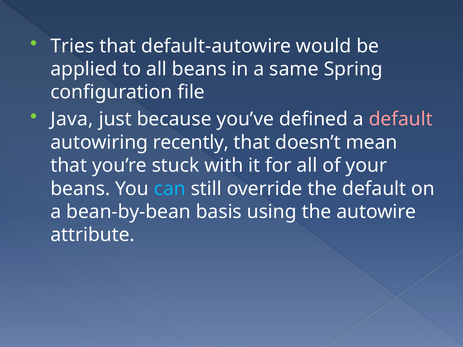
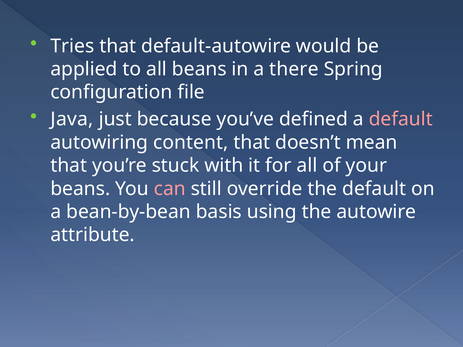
same: same -> there
recently: recently -> content
can colour: light blue -> pink
